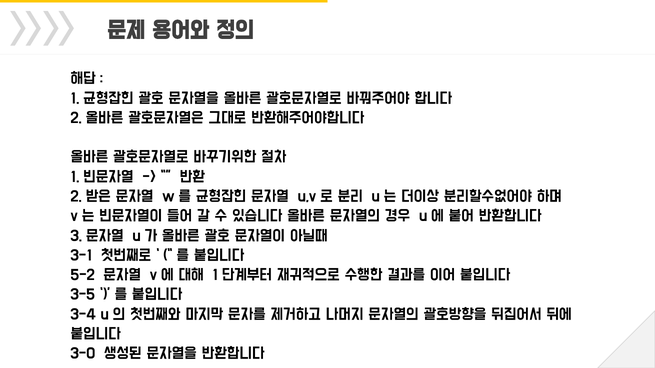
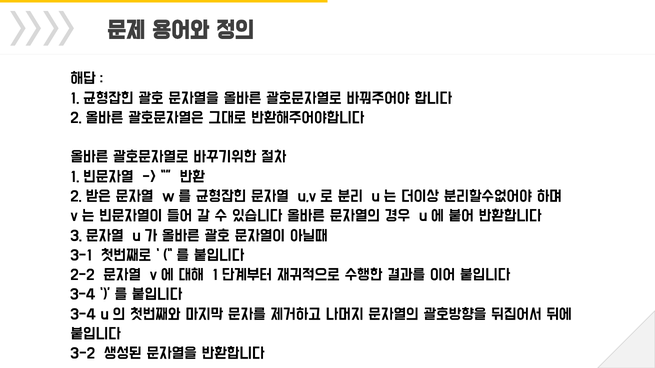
5-2: 5-2 -> 2-2
3-5 at (83, 295): 3-5 -> 3-4
3-0: 3-0 -> 3-2
